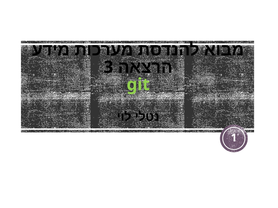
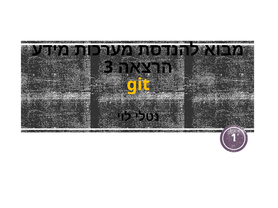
git colour: light green -> yellow
